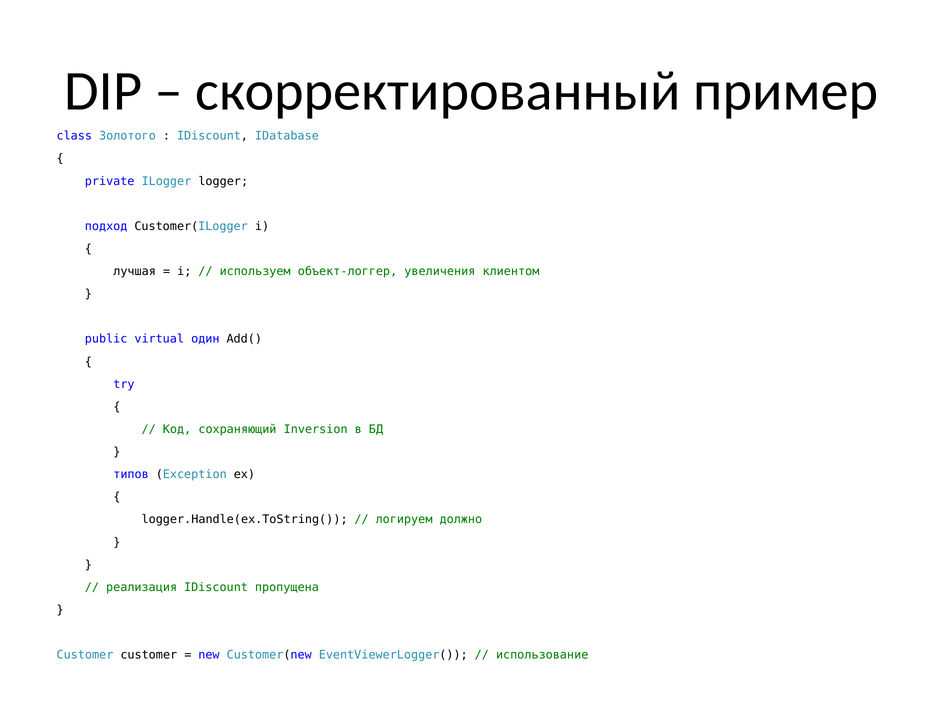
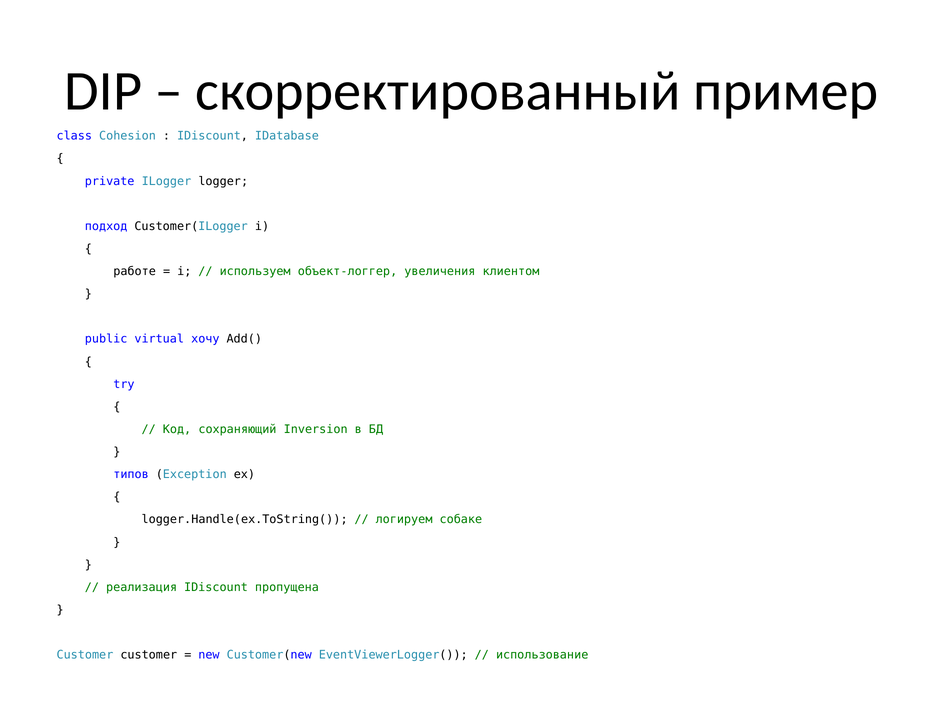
Золотого: Золотого -> Cohesion
лучшая: лучшая -> работе
один: один -> хочу
должно: должно -> собаке
